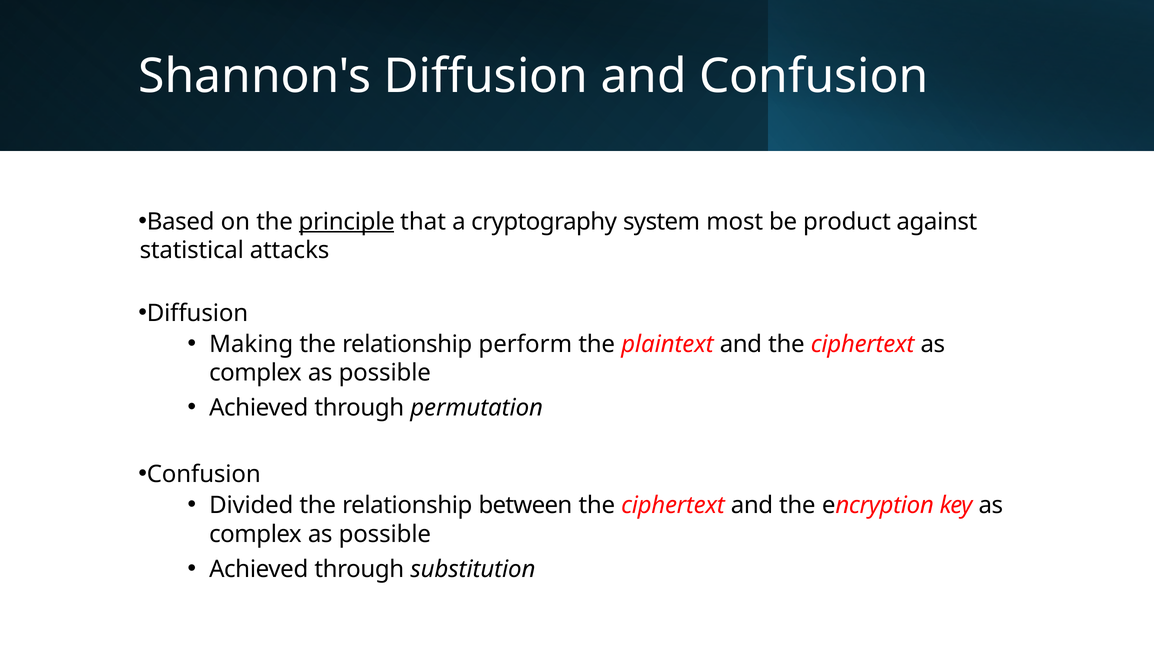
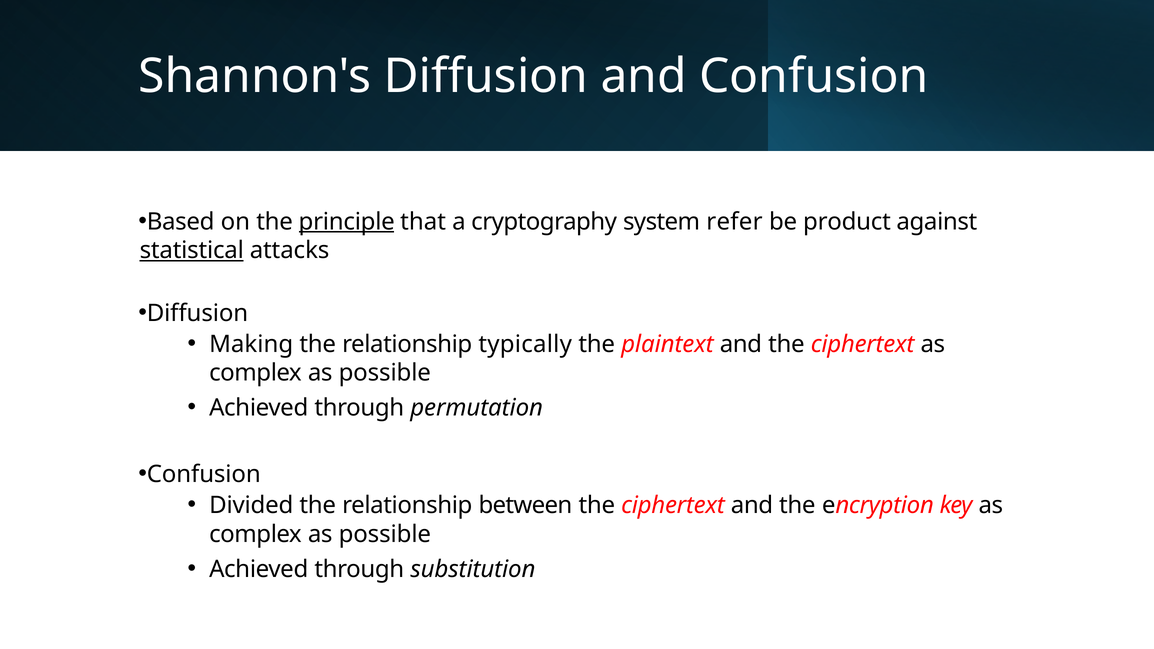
most: most -> refer
statistical underline: none -> present
perform: perform -> typically
